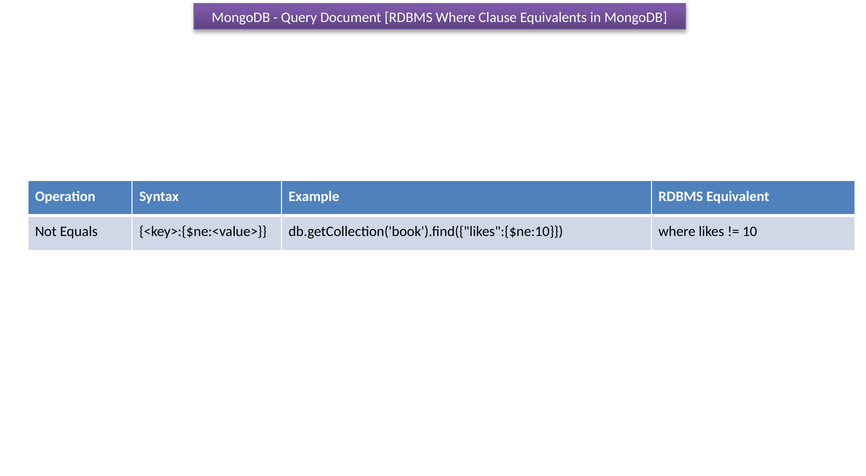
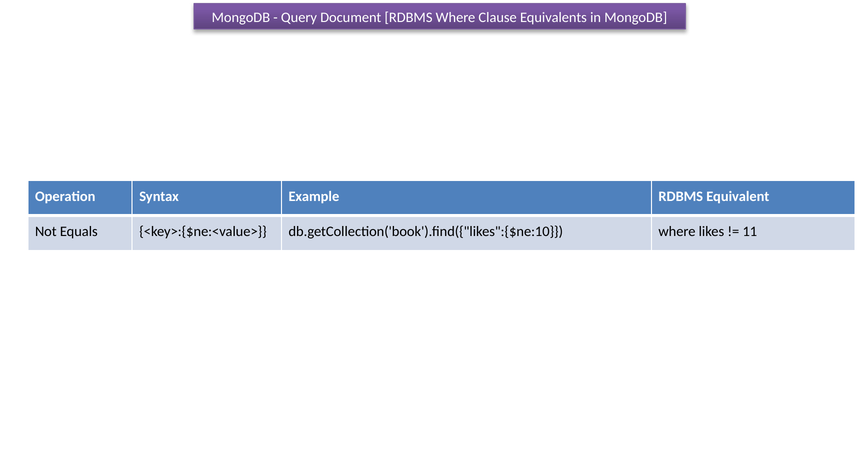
10: 10 -> 11
